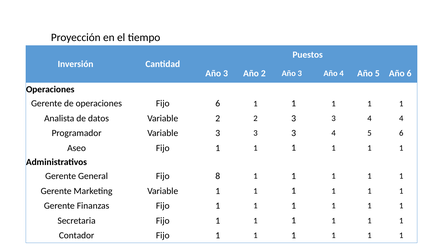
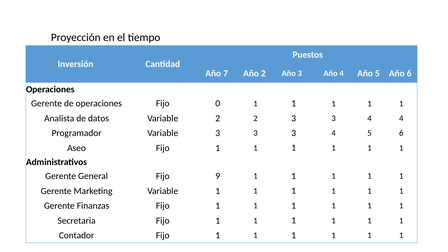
3 at (226, 73): 3 -> 7
Fijo 6: 6 -> 0
8: 8 -> 9
